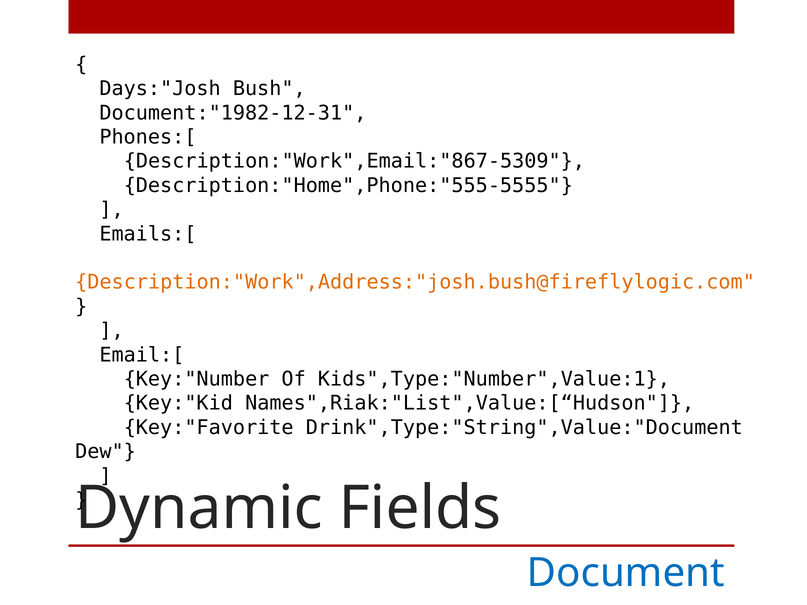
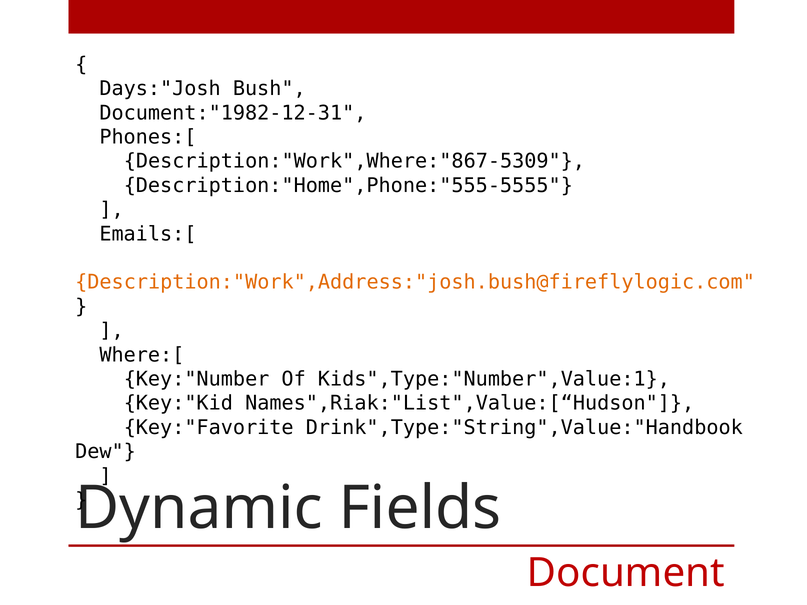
Description:"Work",Email:"867-5309: Description:"Work",Email:"867-5309 -> Description:"Work",Where:"867-5309
Email:[: Email:[ -> Where:[
Drink",Type:"String",Value:"Document: Drink",Type:"String",Value:"Document -> Drink",Type:"String",Value:"Handbook
Document colour: blue -> red
